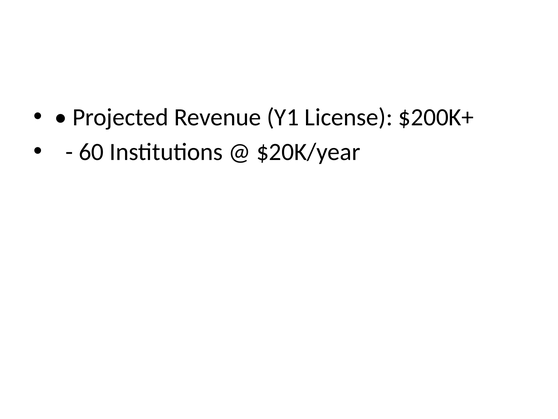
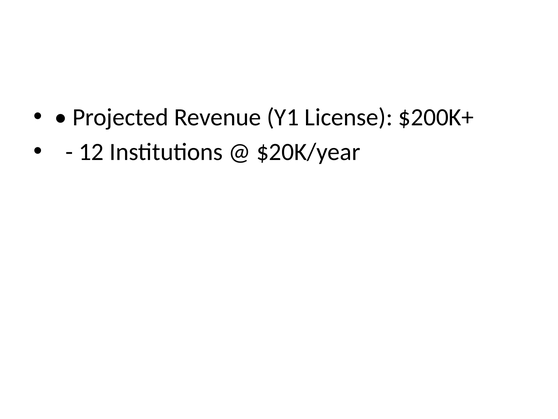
60: 60 -> 12
